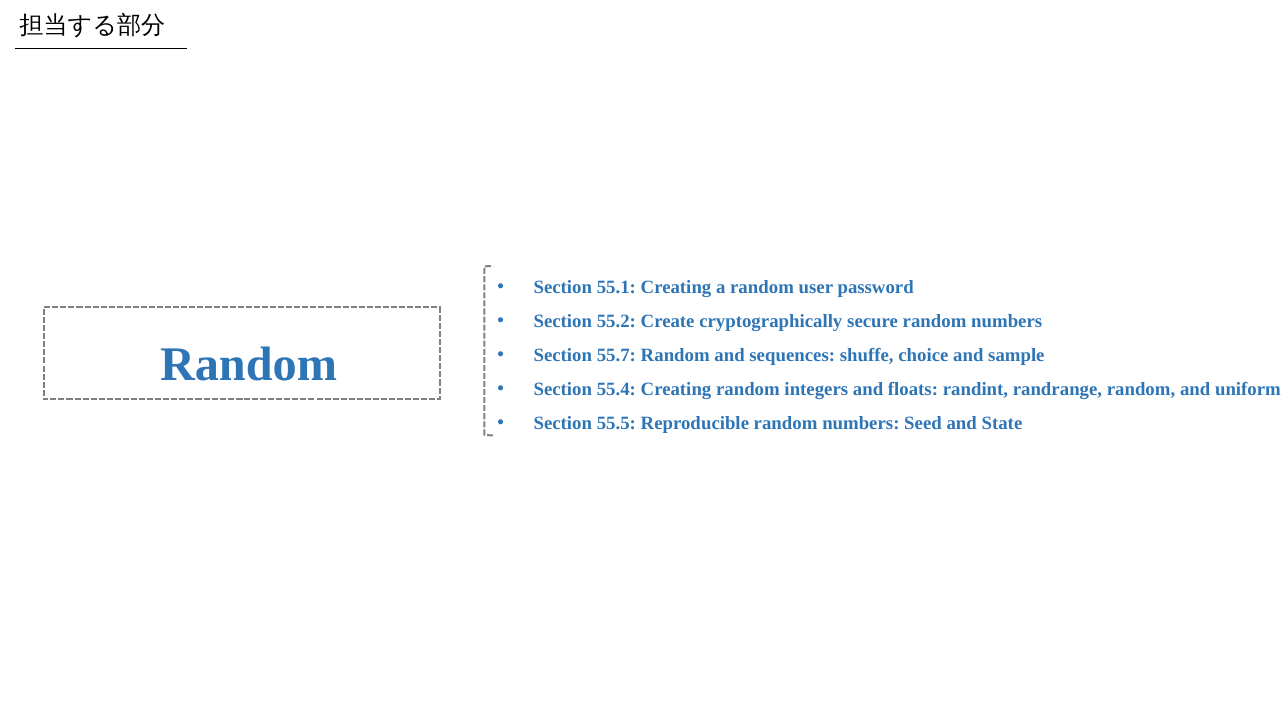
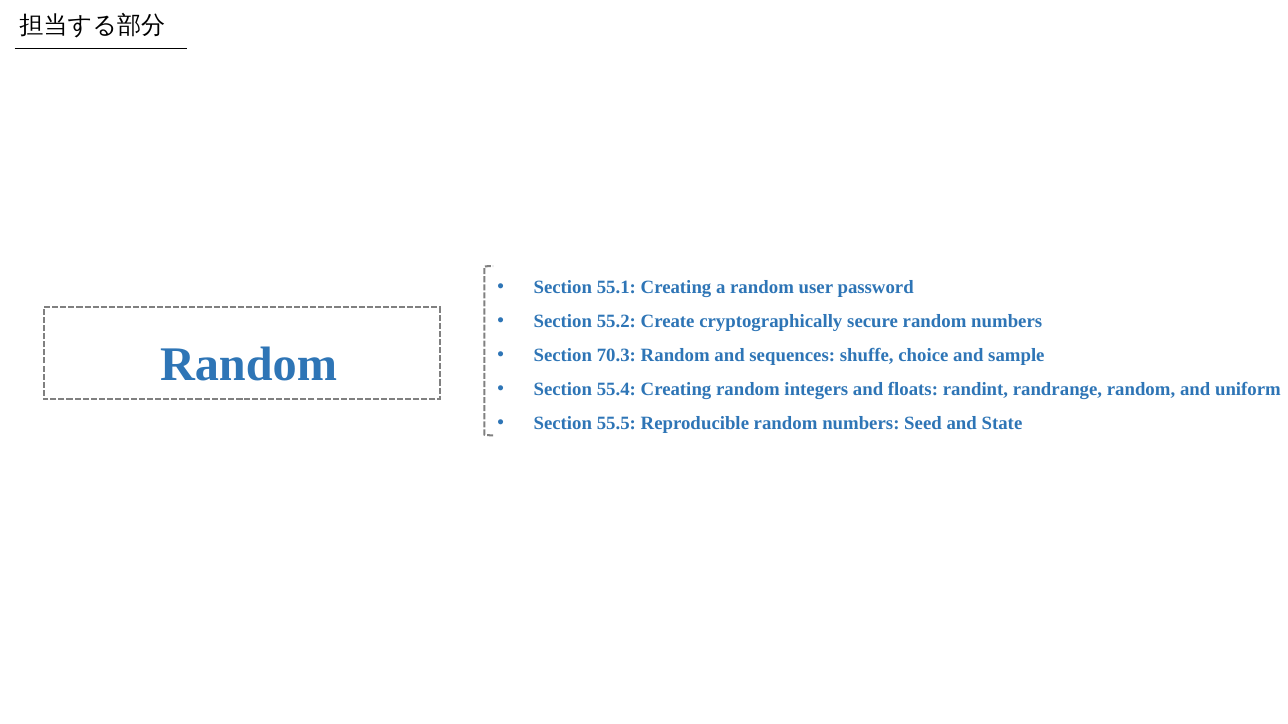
55.7: 55.7 -> 70.3
